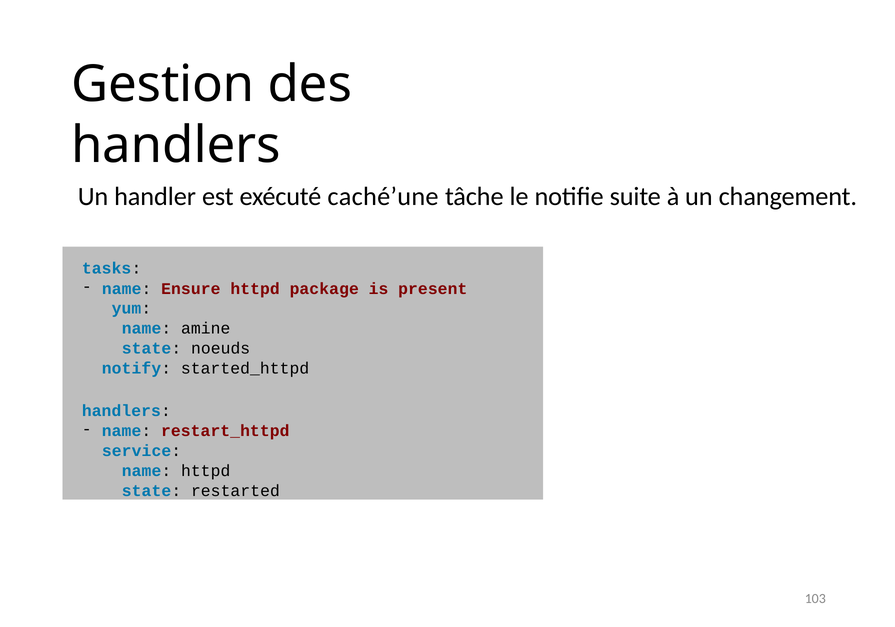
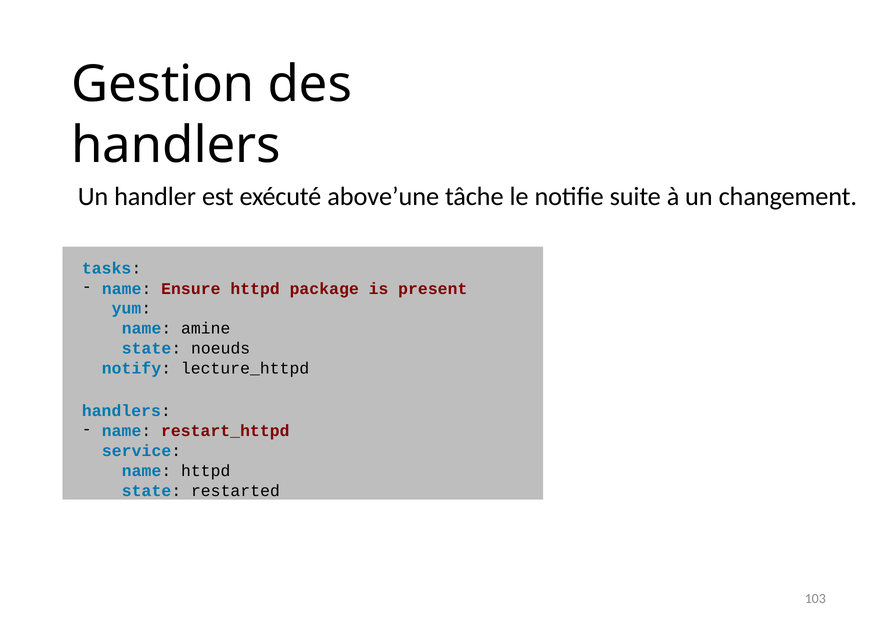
caché’une: caché’une -> above’une
started_httpd: started_httpd -> lecture_httpd
